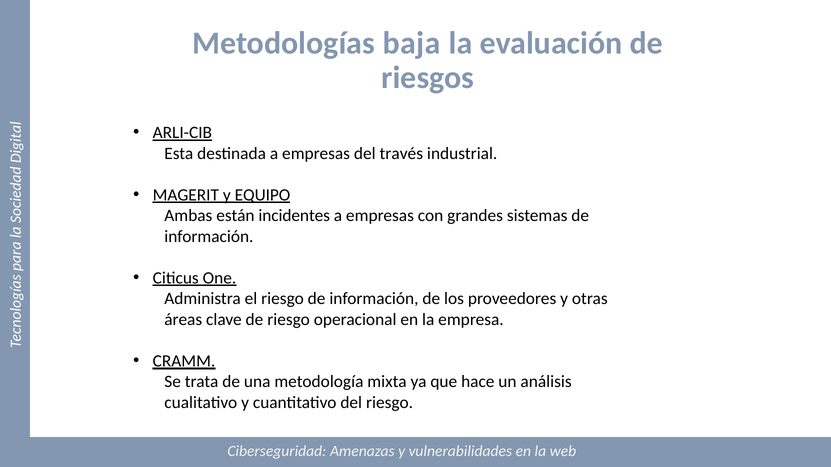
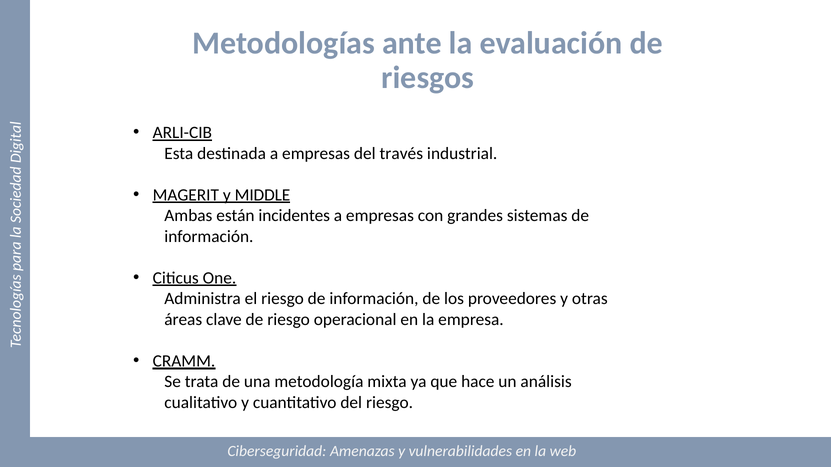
baja: baja -> ante
EQUIPO: EQUIPO -> MIDDLE
